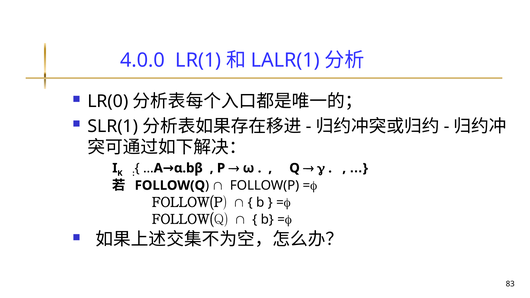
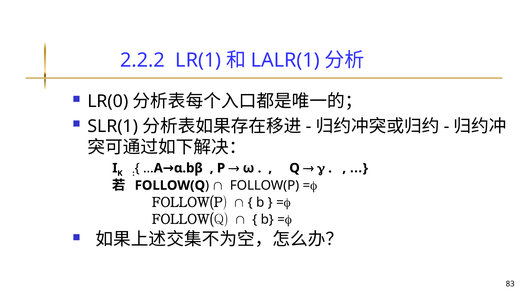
4.0.0: 4.0.0 -> 2.2.2
